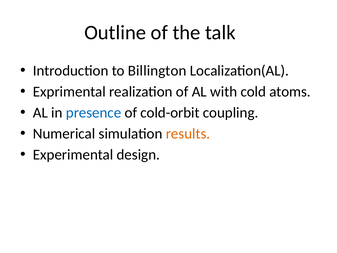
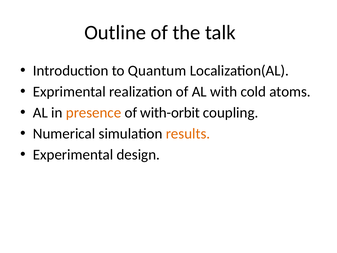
Billington: Billington -> Quantum
presence colour: blue -> orange
cold-orbit: cold-orbit -> with-orbit
